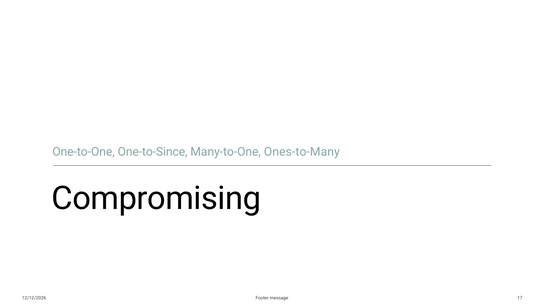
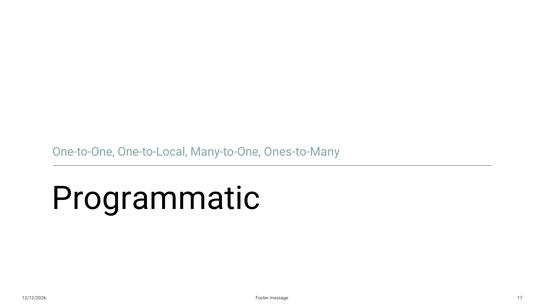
One-to-Since: One-to-Since -> One-to-Local
Compromising: Compromising -> Programmatic
